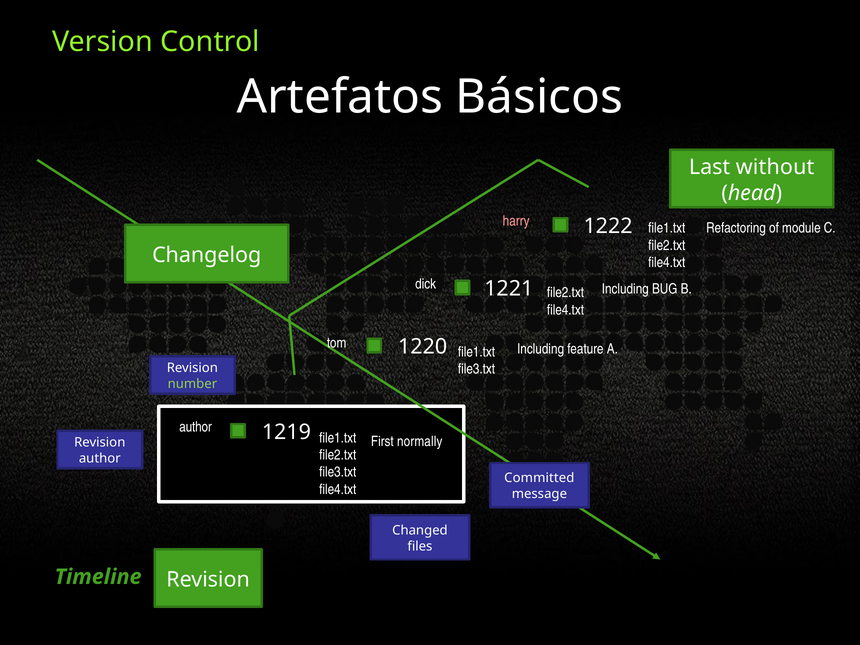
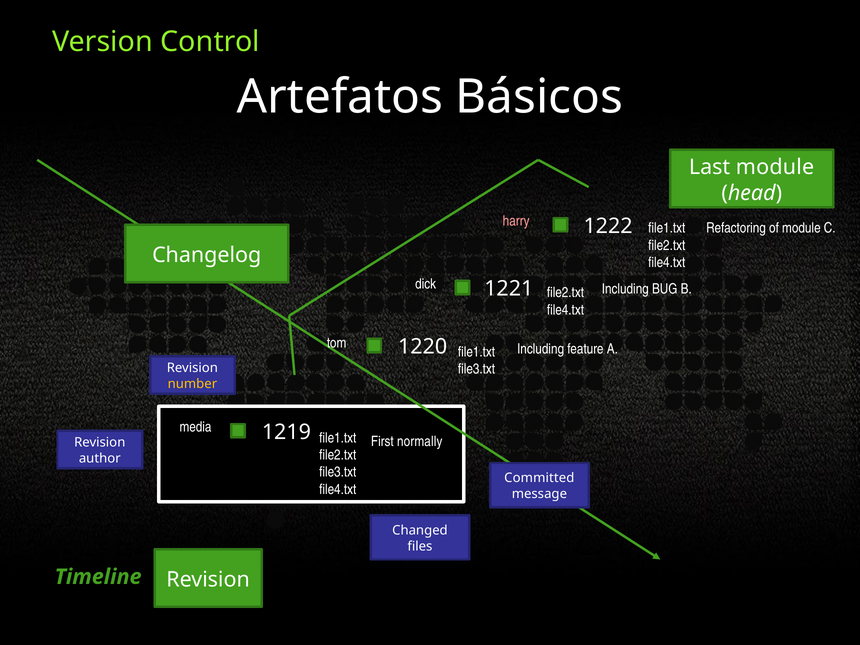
Last without: without -> module
number colour: light green -> yellow
author at (196, 427): author -> media
